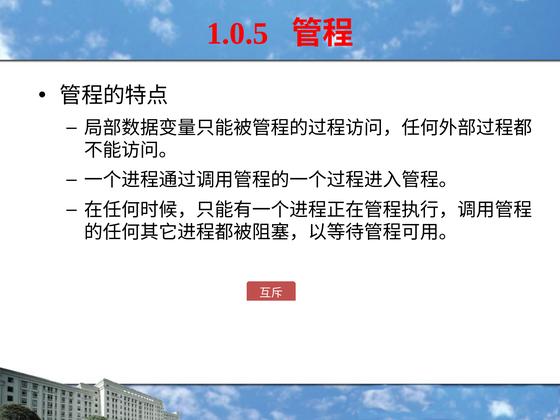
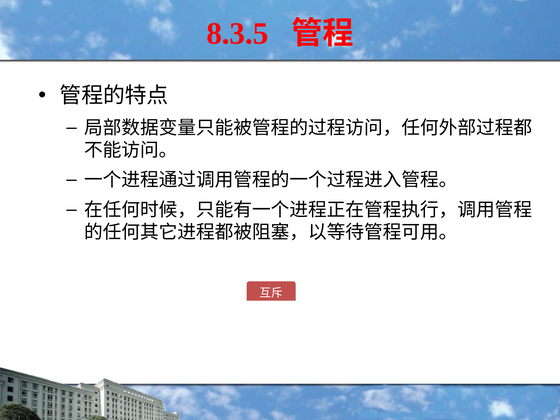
1.0.5: 1.0.5 -> 8.3.5
